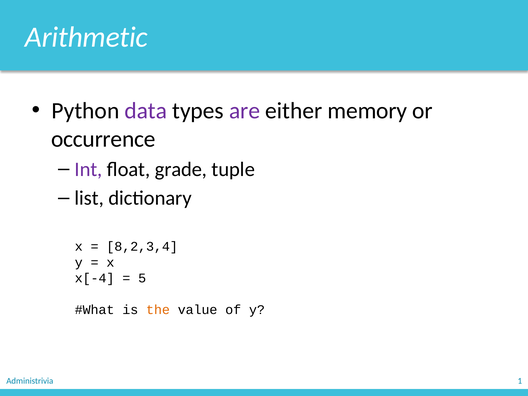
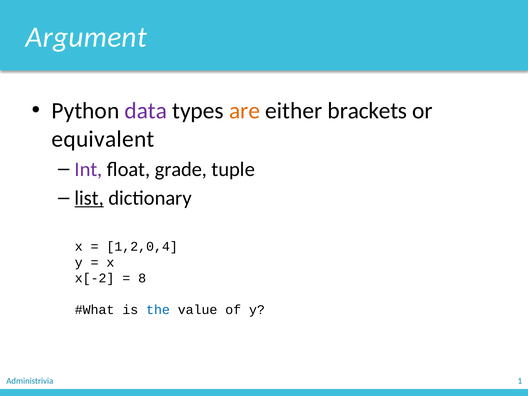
Arithmetic: Arithmetic -> Argument
are colour: purple -> orange
memory: memory -> brackets
occurrence: occurrence -> equivalent
list underline: none -> present
8,2,3,4: 8,2,3,4 -> 1,2,0,4
x[-4: x[-4 -> x[-2
5: 5 -> 8
the colour: orange -> blue
